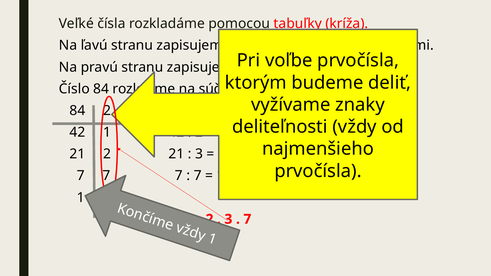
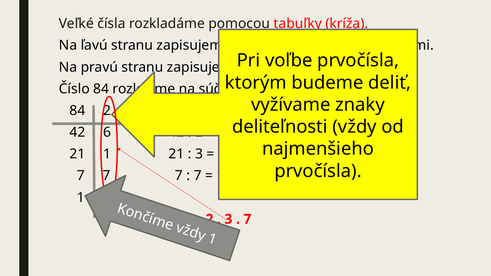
42 1: 1 -> 6
21 2: 2 -> 1
